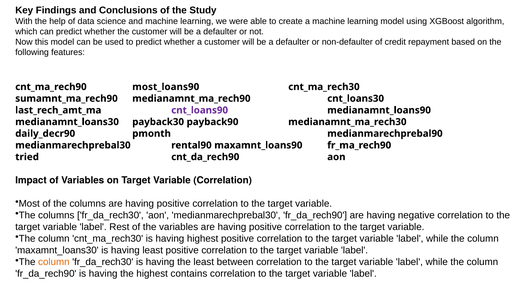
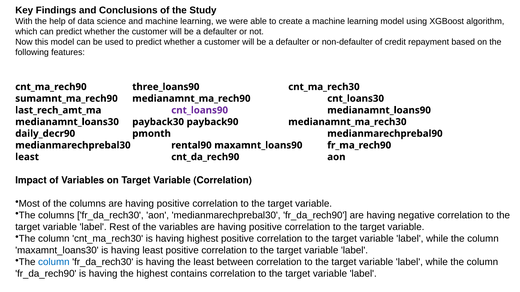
most_loans90: most_loans90 -> three_loans90
tried at (27, 157): tried -> least
column at (54, 263) colour: orange -> blue
